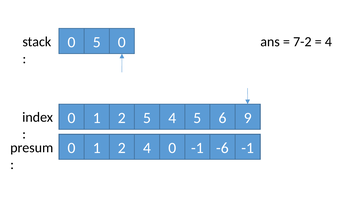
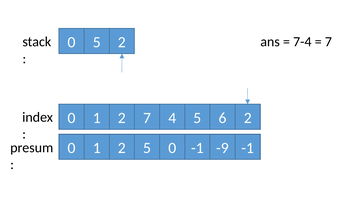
5 0: 0 -> 2
7-2: 7-2 -> 7-4
4 at (328, 42): 4 -> 7
2 5: 5 -> 7
6 9: 9 -> 2
2 4: 4 -> 5
-6: -6 -> -9
